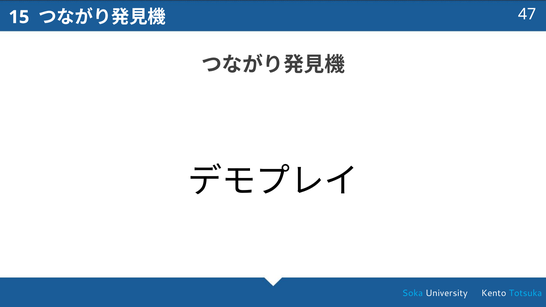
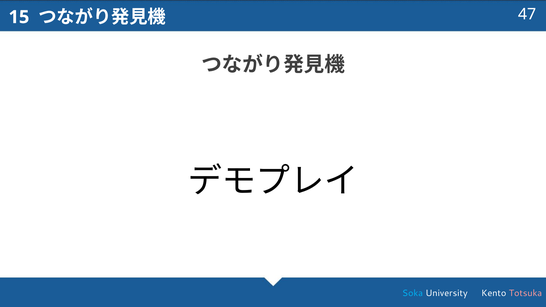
Totsuka colour: light blue -> pink
